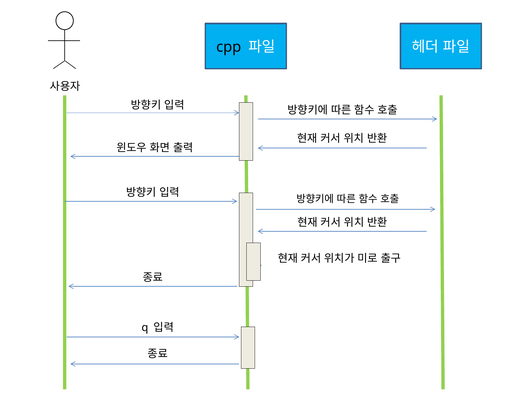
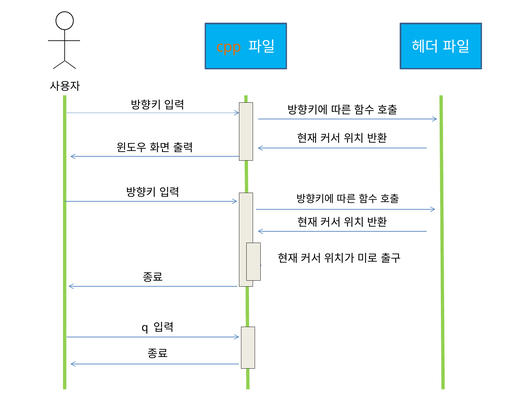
cpp colour: black -> orange
